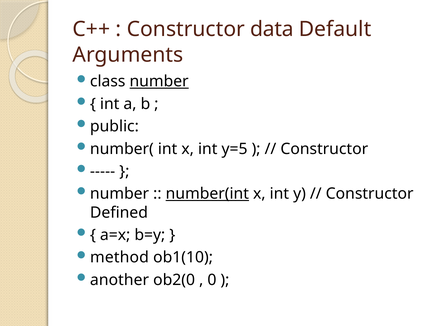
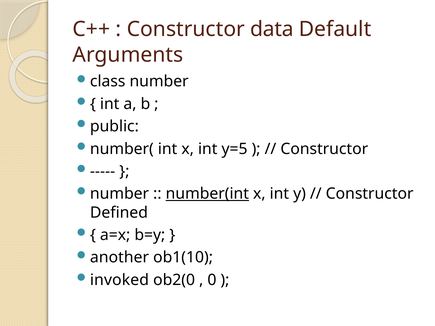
number at (159, 82) underline: present -> none
method: method -> another
another: another -> invoked
